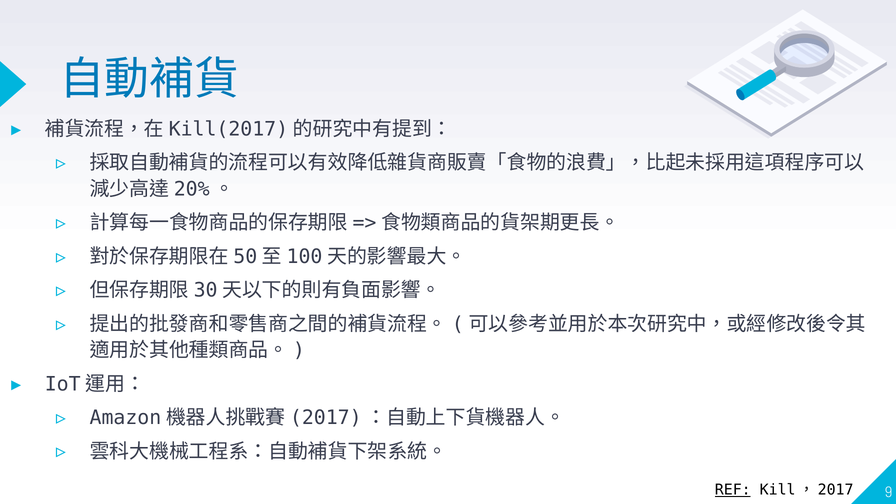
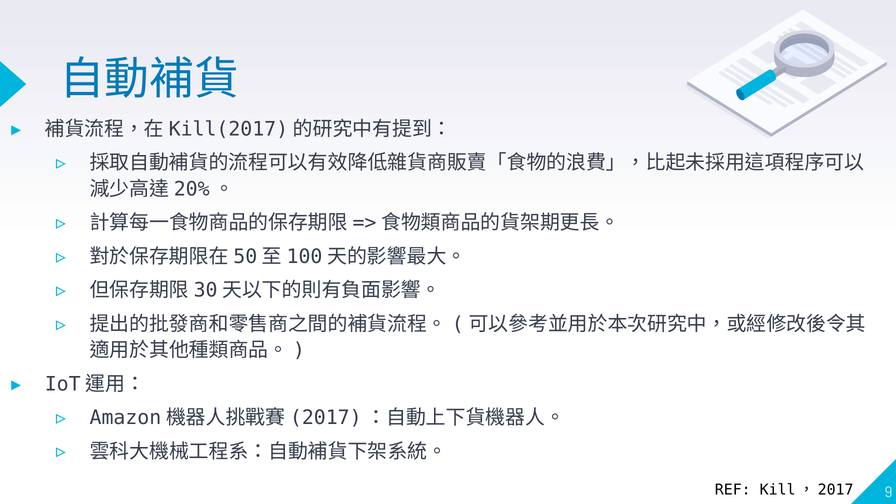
REF underline: present -> none
